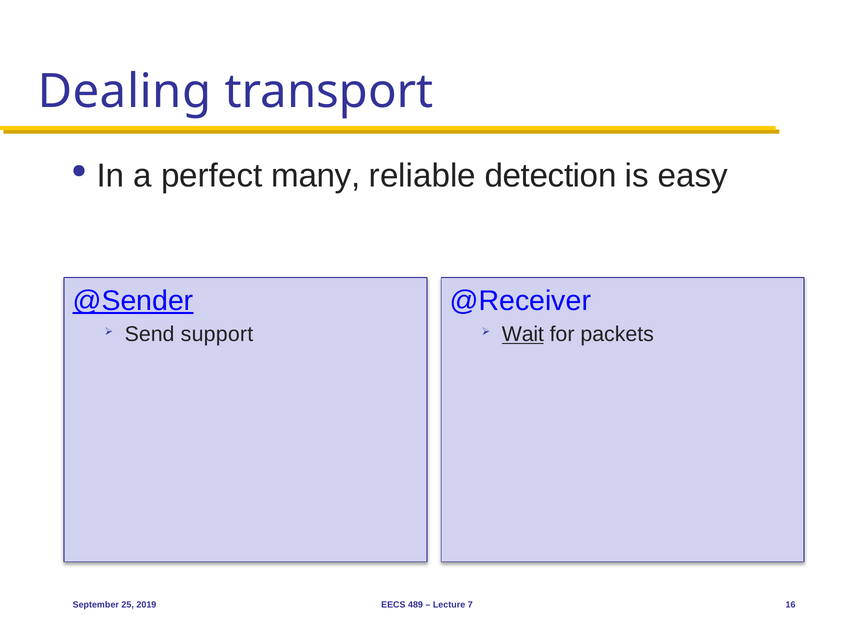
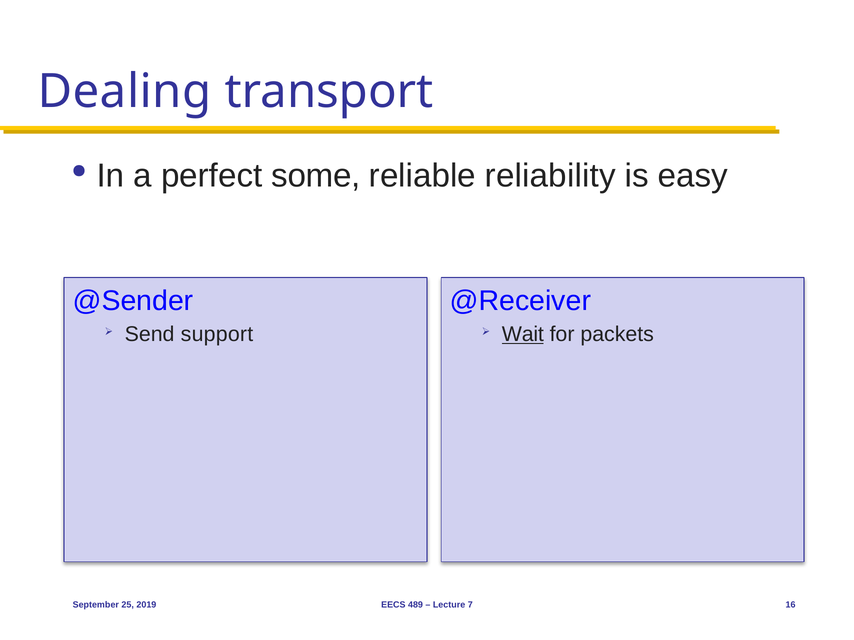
many: many -> some
detection: detection -> reliability
@Sender underline: present -> none
